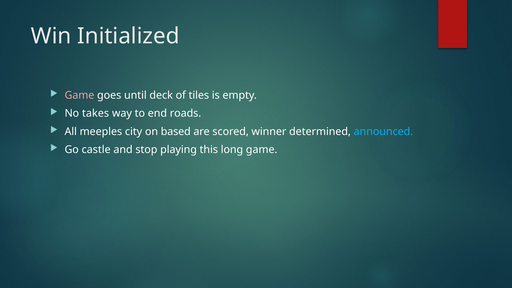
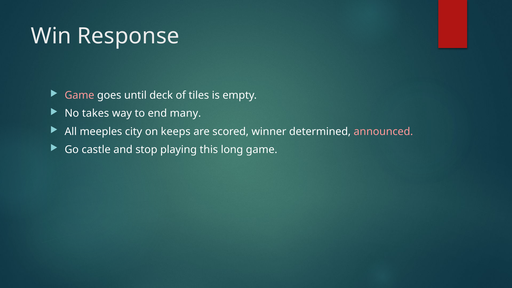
Initialized: Initialized -> Response
roads: roads -> many
based: based -> keeps
announced colour: light blue -> pink
